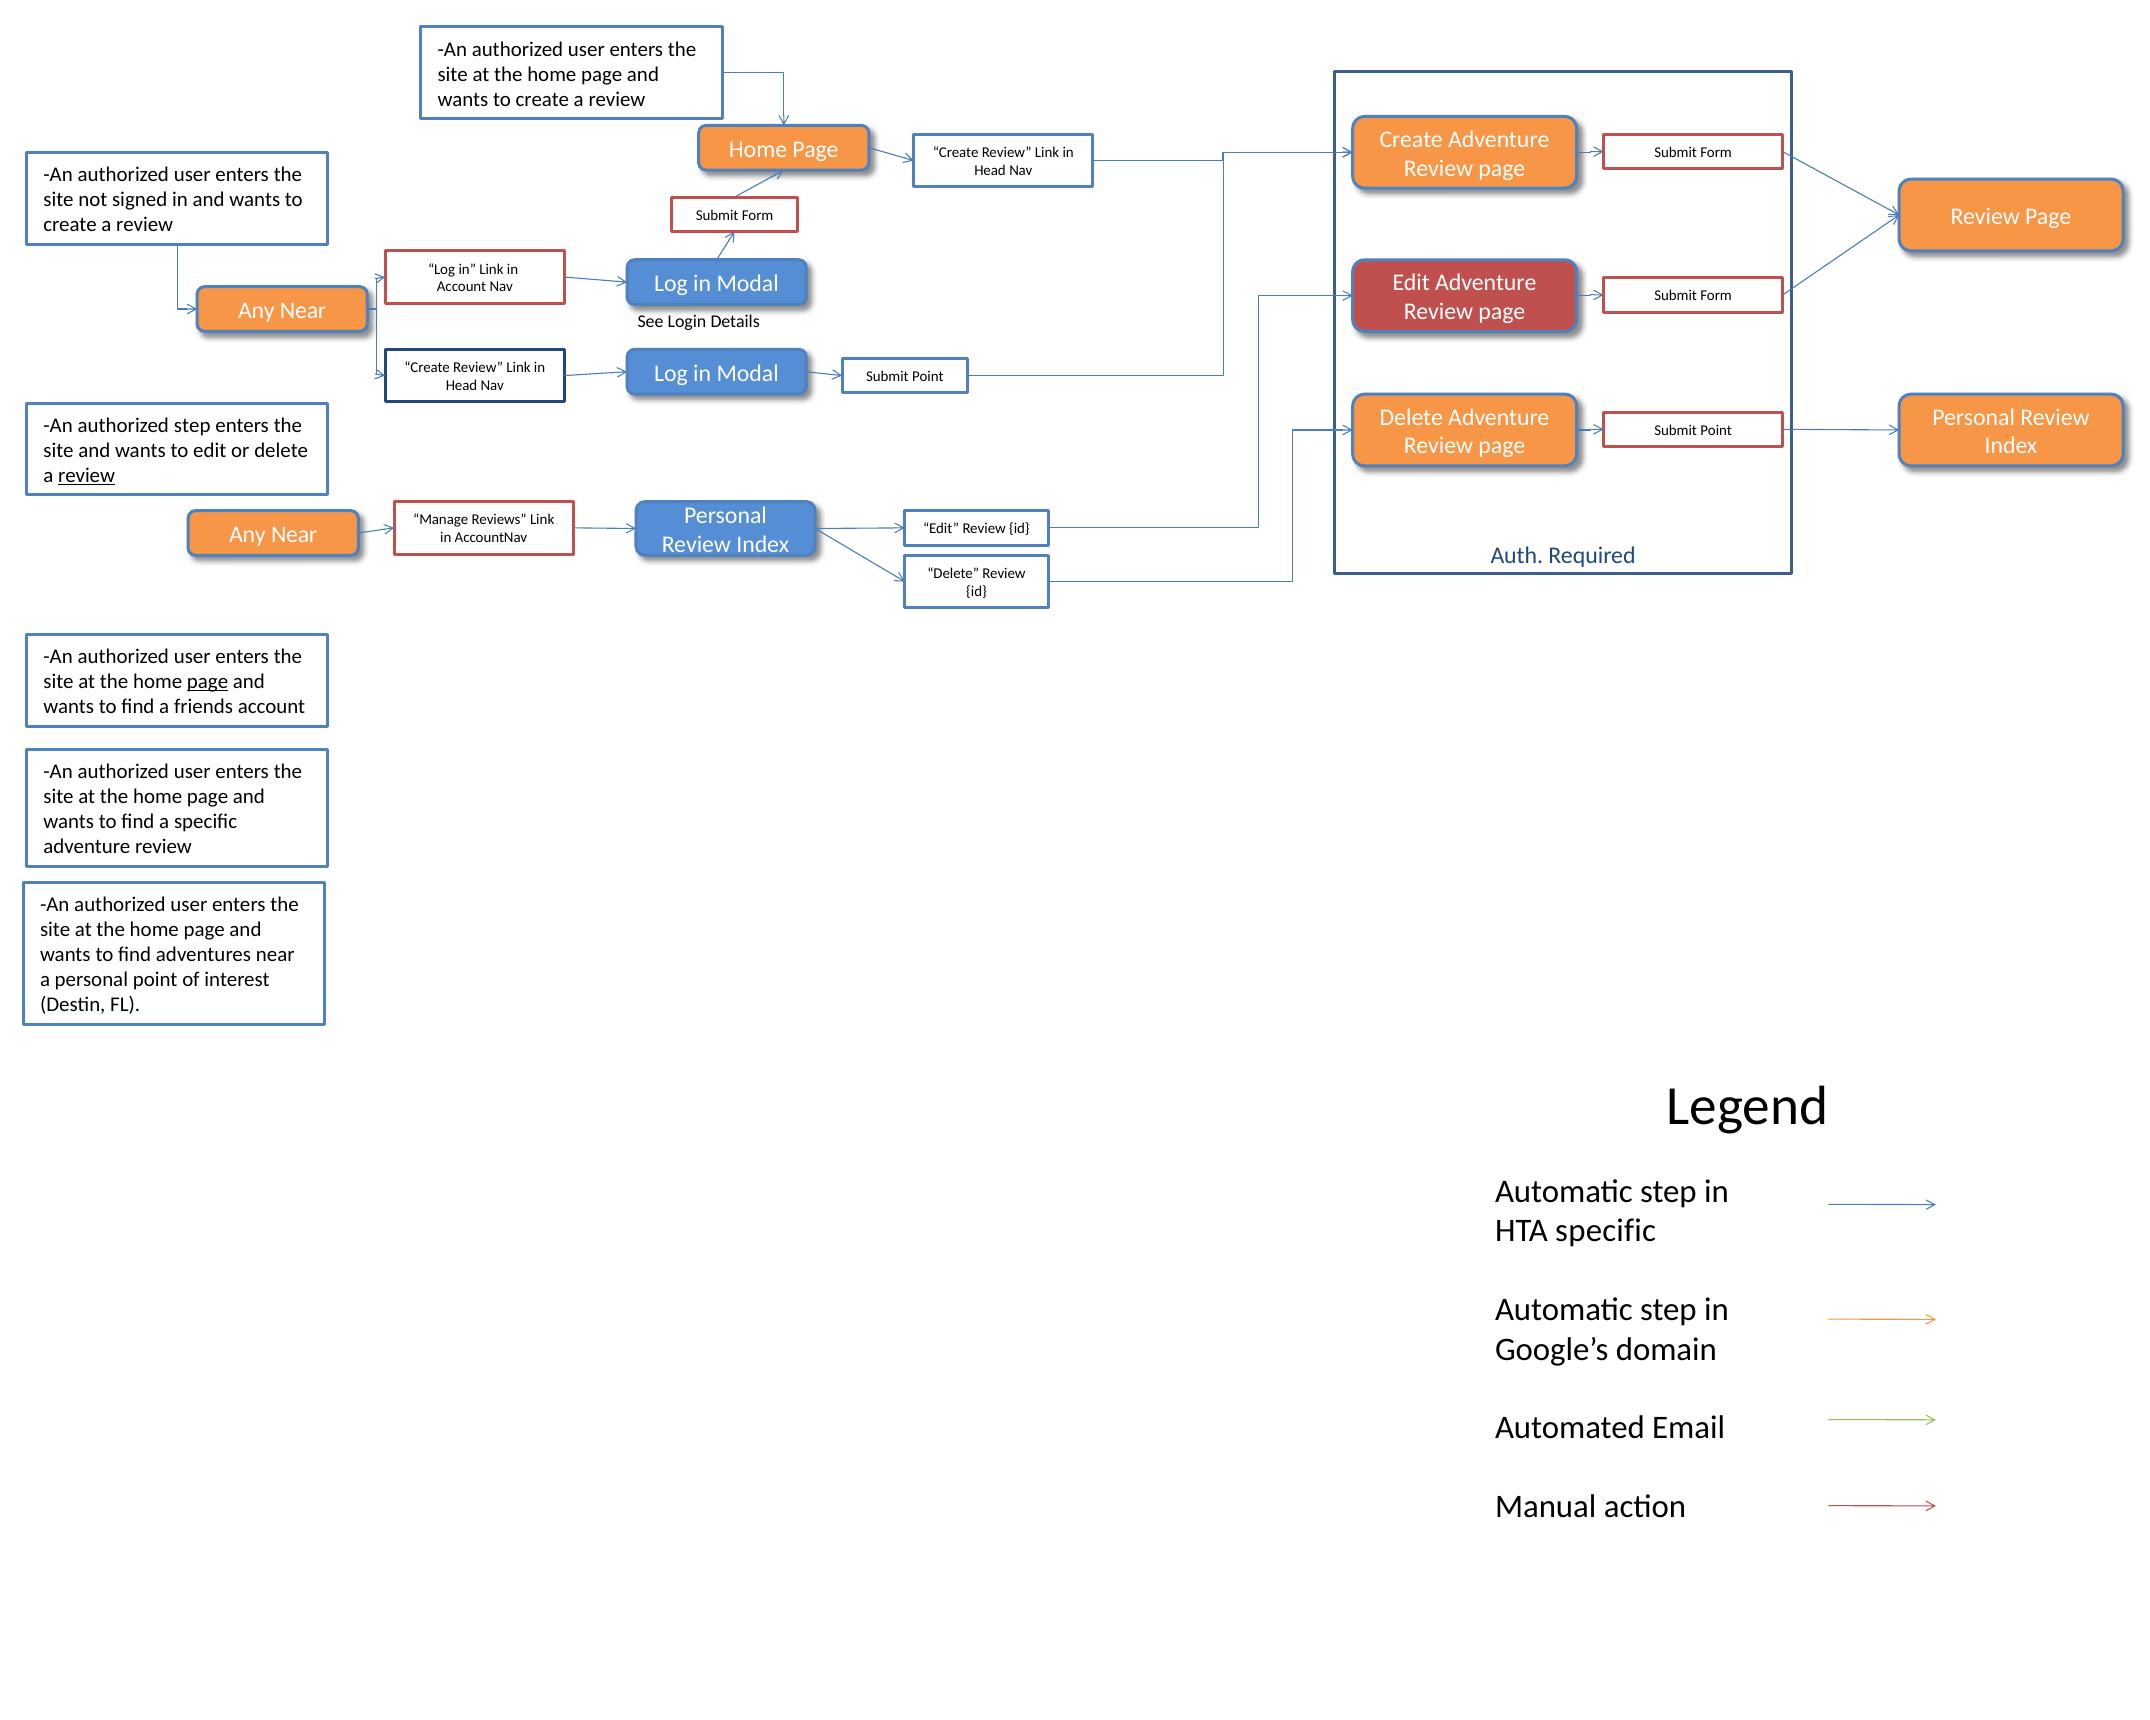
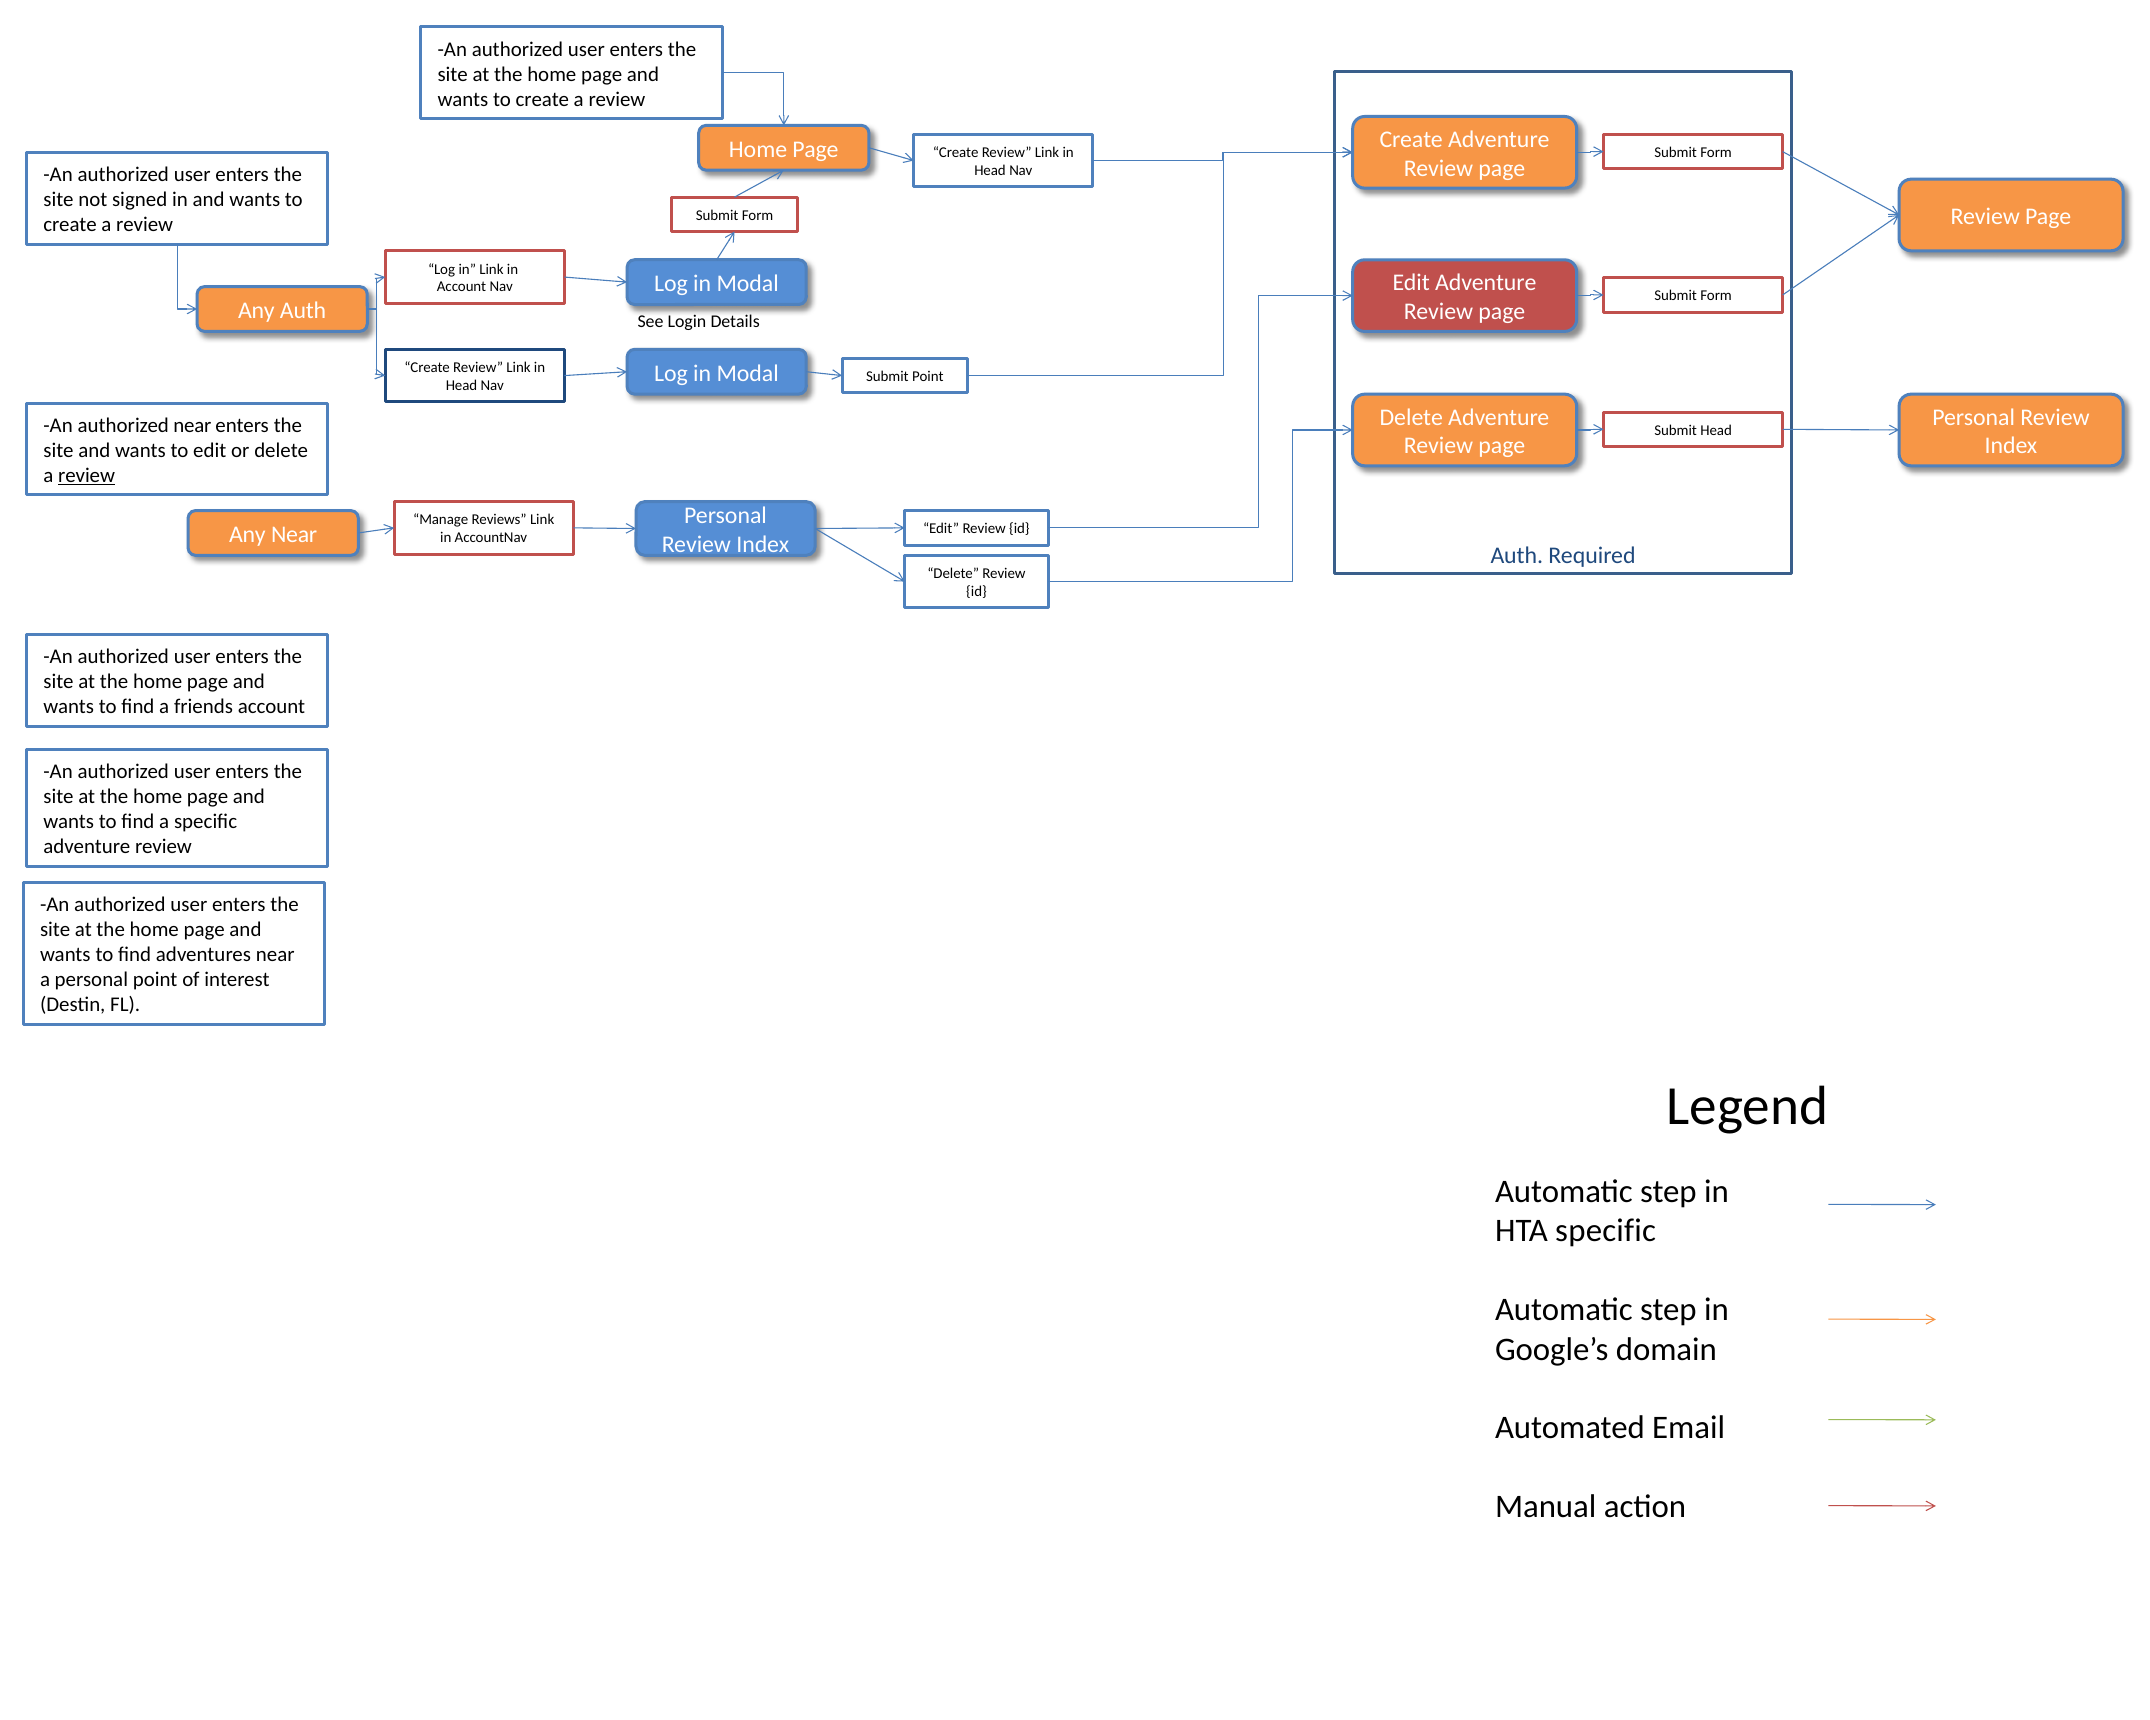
Near at (303, 311): Near -> Auth
authorized step: step -> near
Point at (1716, 430): Point -> Head
page at (208, 682) underline: present -> none
